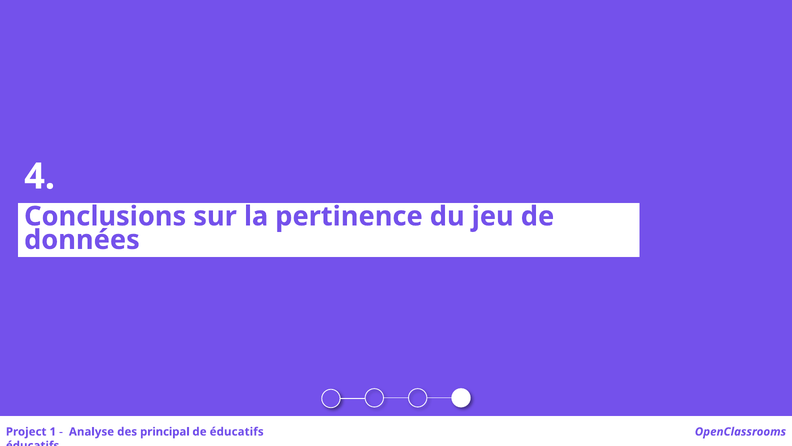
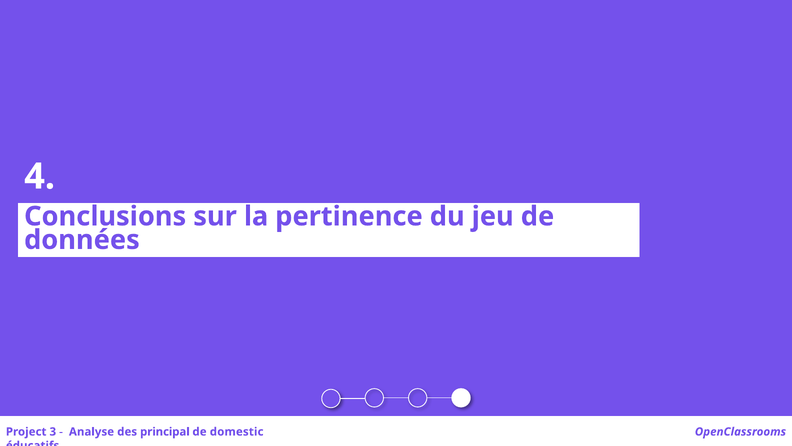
1: 1 -> 3
de éducatifs: éducatifs -> domestic
